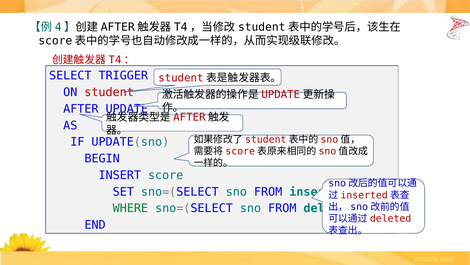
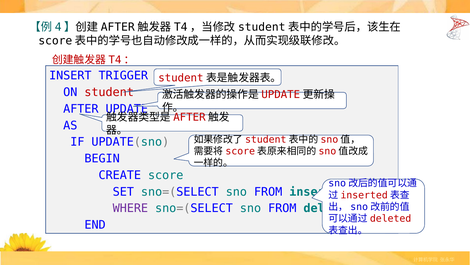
SELECT: SELECT -> INSERT
INSERT: INSERT -> CREATE
WHERE colour: green -> purple
